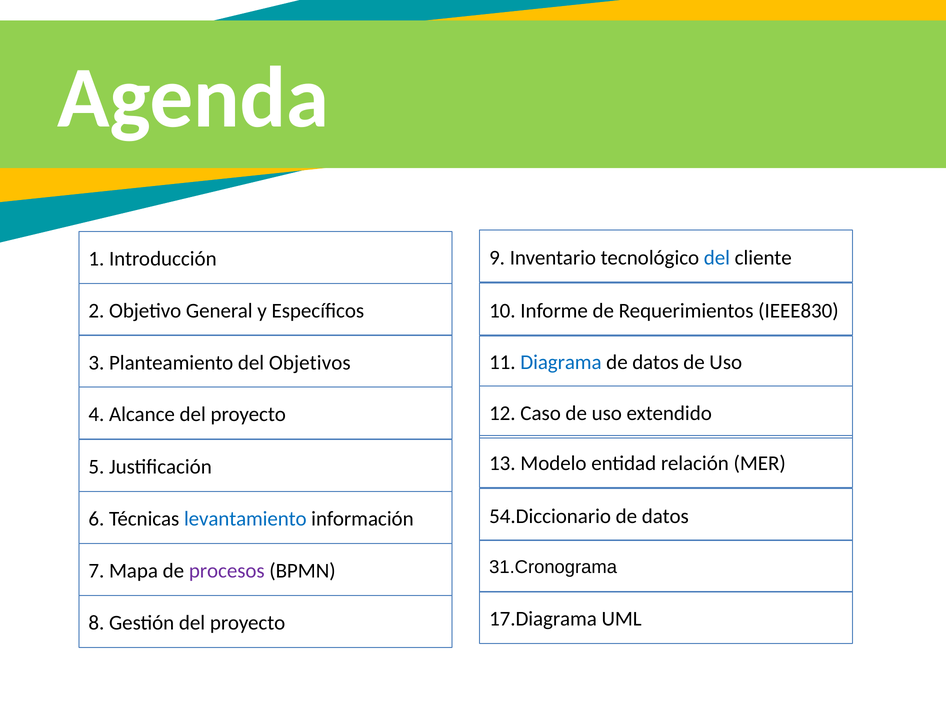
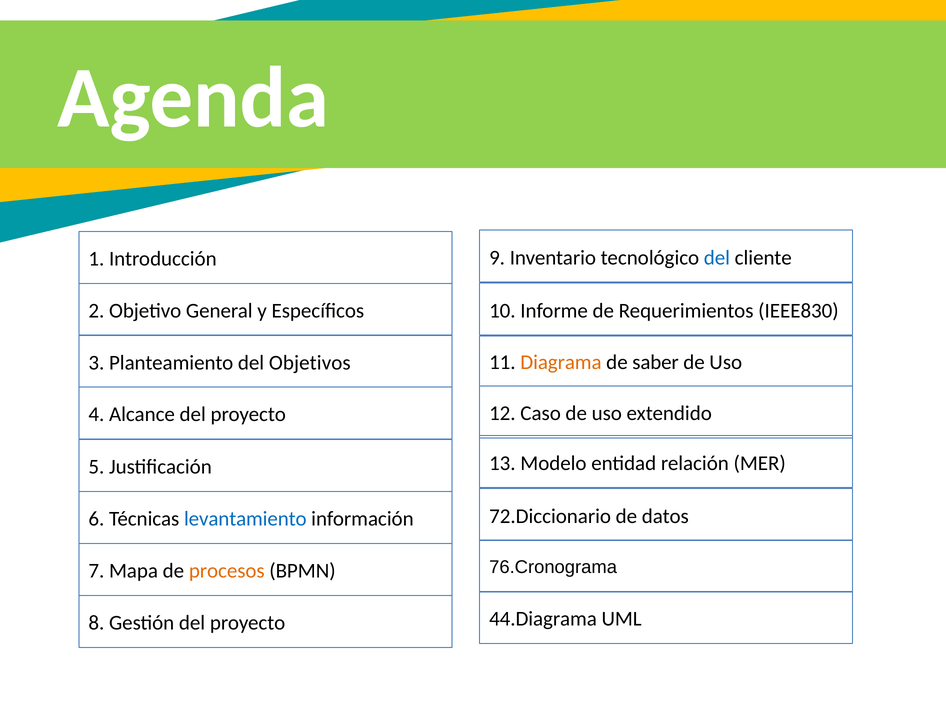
Diagrama colour: blue -> orange
datos at (656, 362): datos -> saber
54.Diccionario: 54.Diccionario -> 72.Diccionario
31.Cronograma: 31.Cronograma -> 76.Cronograma
procesos colour: purple -> orange
17.Diagrama: 17.Diagrama -> 44.Diagrama
